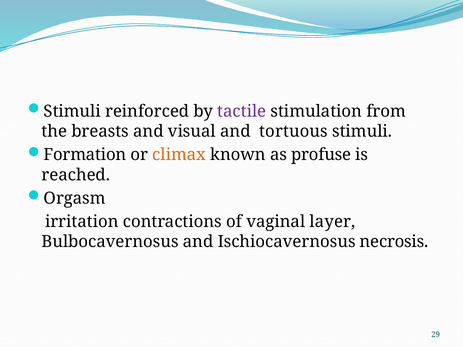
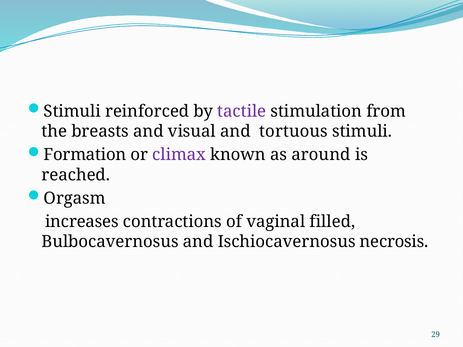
climax colour: orange -> purple
profuse: profuse -> around
irritation: irritation -> increases
layer: layer -> filled
